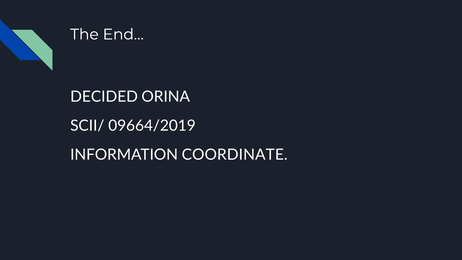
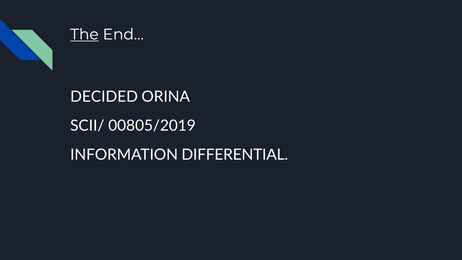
The underline: none -> present
09664/2019: 09664/2019 -> 00805/2019
COORDINATE: COORDINATE -> DIFFERENTIAL
